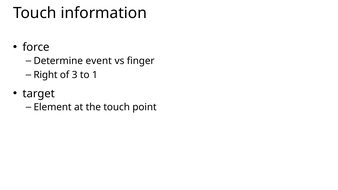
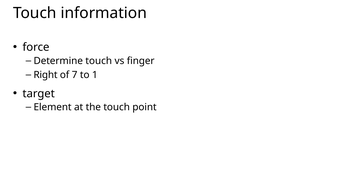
Determine event: event -> touch
3: 3 -> 7
